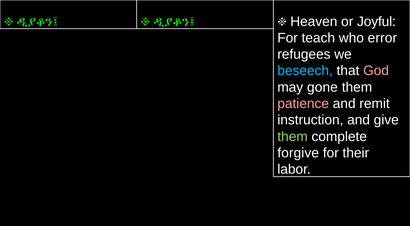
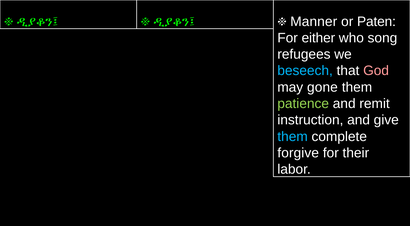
Heaven: Heaven -> Manner
Joyful: Joyful -> Paten
teach: teach -> either
error: error -> song
patience colour: pink -> light green
them at (293, 136) colour: light green -> light blue
